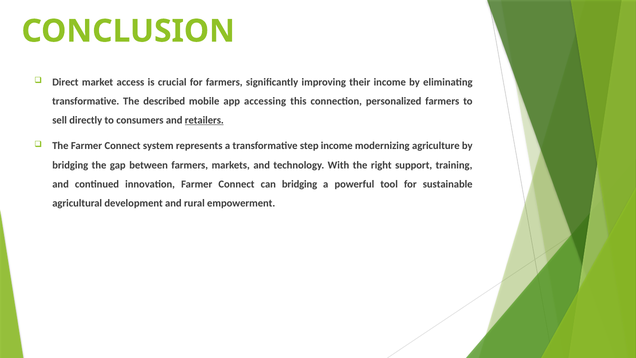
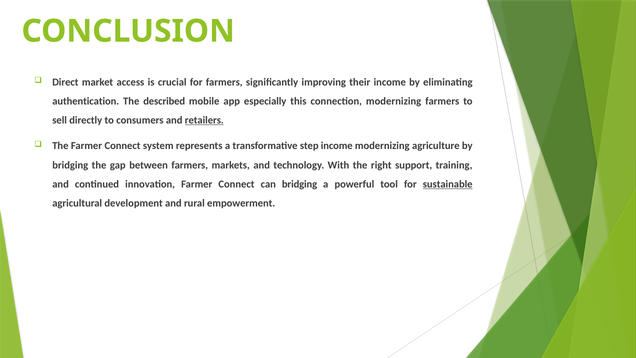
transformative at (86, 101): transformative -> authentication
accessing: accessing -> especially
connection personalized: personalized -> modernizing
sustainable underline: none -> present
